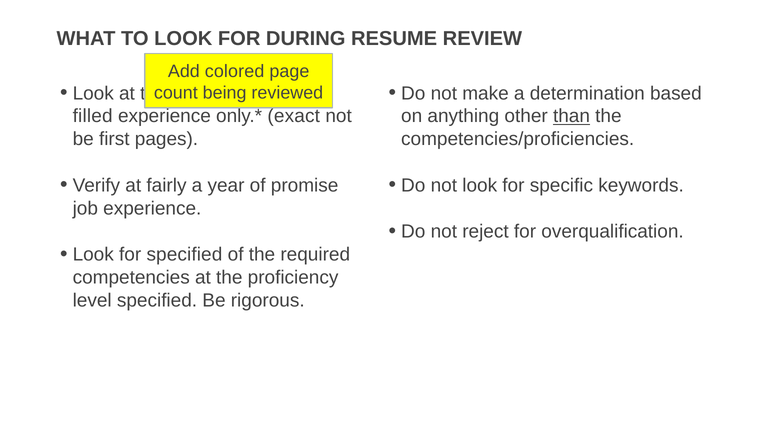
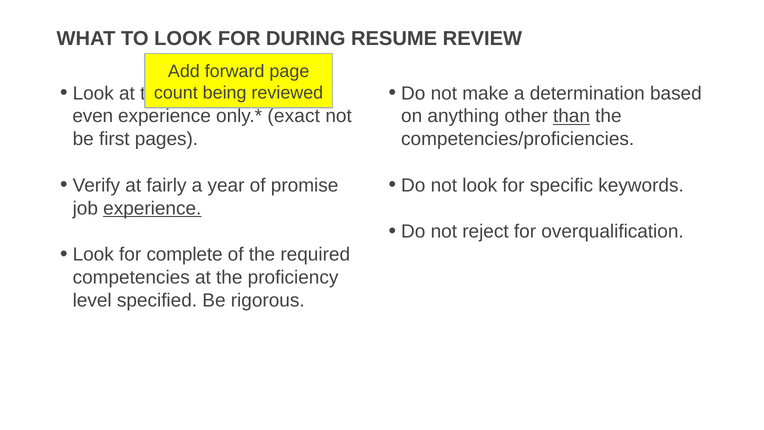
colored: colored -> forward
filled: filled -> even
experience at (152, 208) underline: none -> present
for specified: specified -> complete
